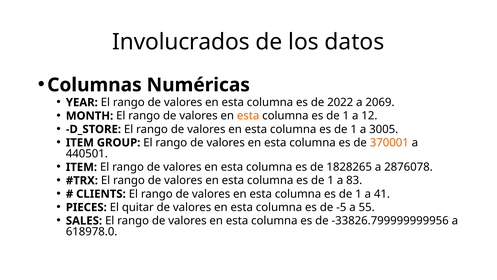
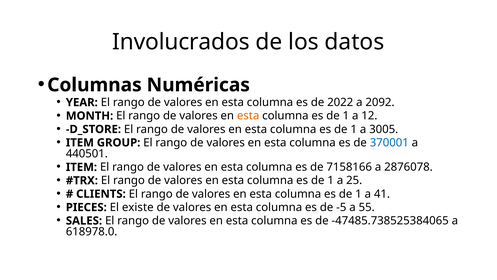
2069: 2069 -> 2092
370001 colour: orange -> blue
1828265: 1828265 -> 7158166
83: 83 -> 25
quitar: quitar -> existe
-33826.799999999956: -33826.799999999956 -> -47485.738525384065
